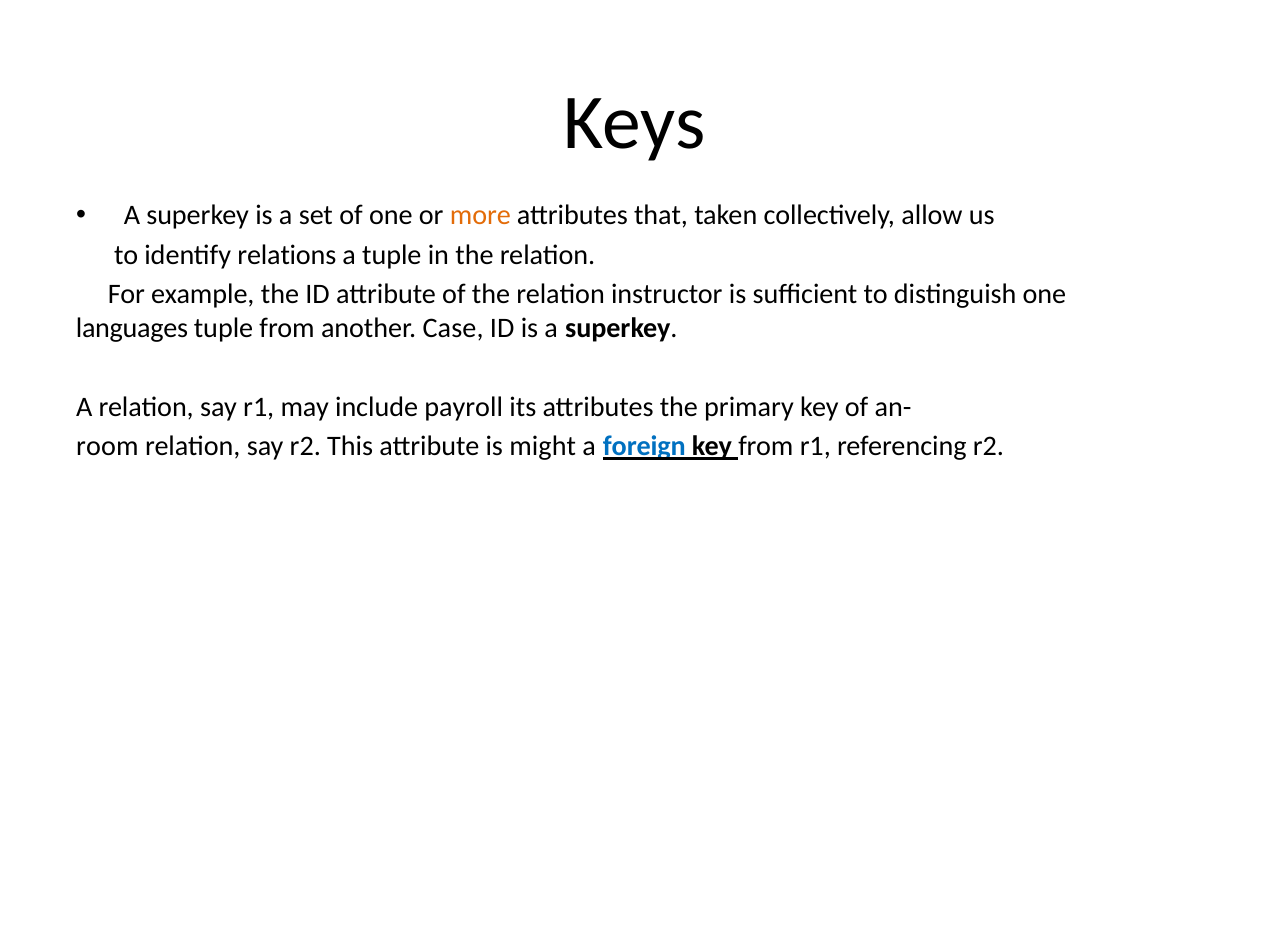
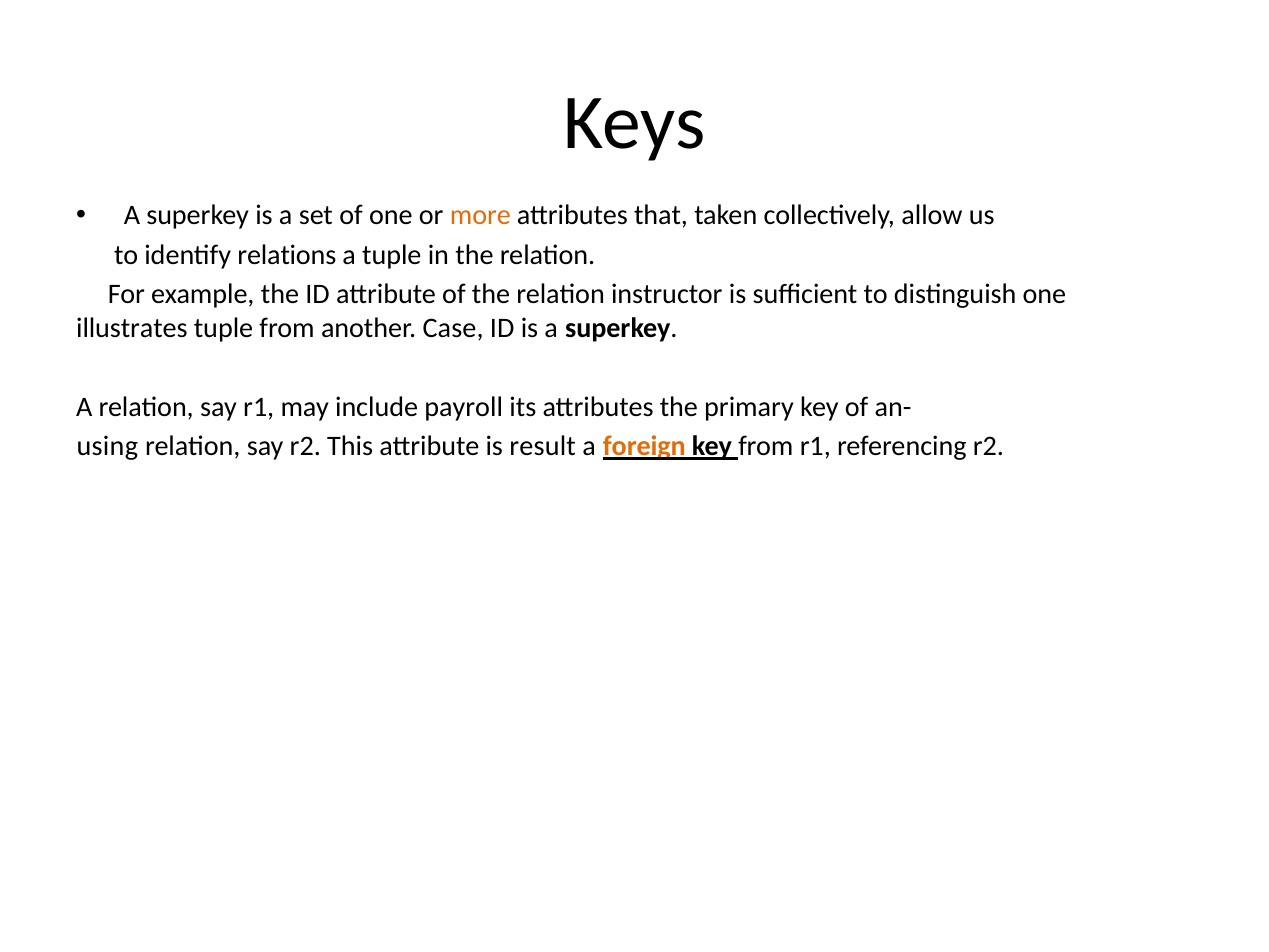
languages: languages -> illustrates
room: room -> using
might: might -> result
foreign colour: blue -> orange
